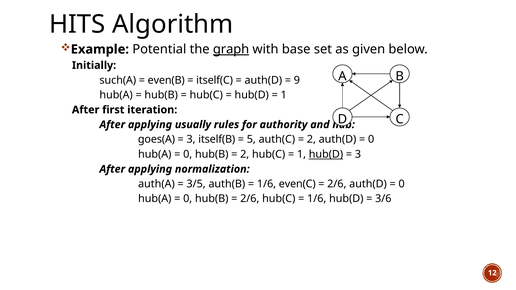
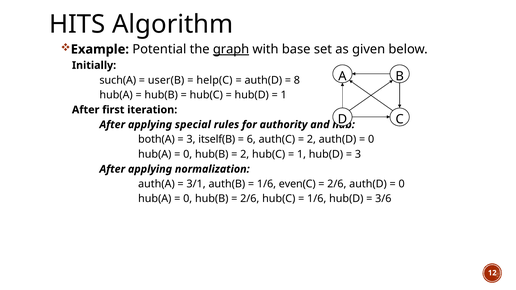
even(B: even(B -> user(B
itself(C: itself(C -> help(C
9: 9 -> 8
usually: usually -> special
goes(A: goes(A -> both(A
5: 5 -> 6
hub(D at (326, 154) underline: present -> none
3/5: 3/5 -> 3/1
